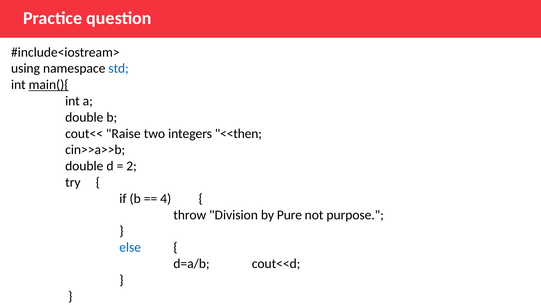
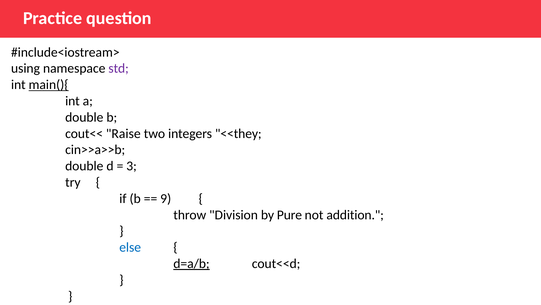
std colour: blue -> purple
<<then: <<then -> <<they
2: 2 -> 3
4: 4 -> 9
purpose: purpose -> addition
d=a/b underline: none -> present
